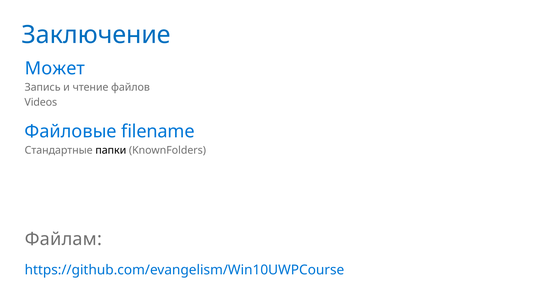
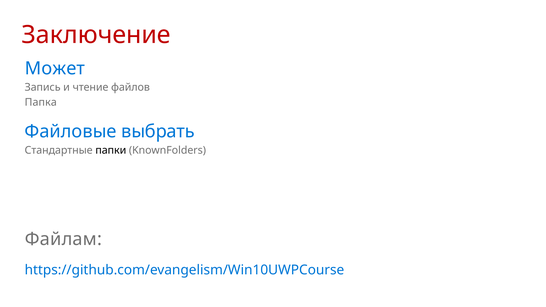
Заключение colour: blue -> red
Videos: Videos -> Папка
filename: filename -> выбрать
